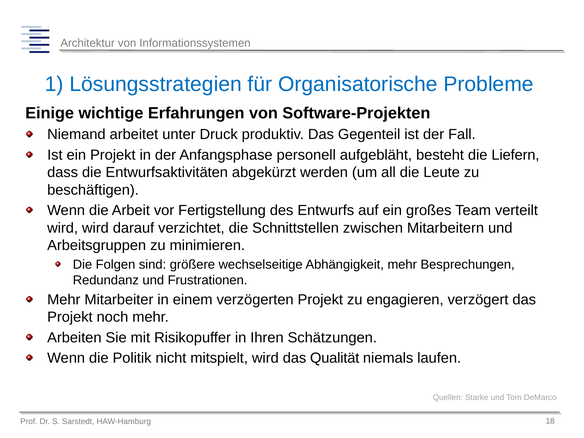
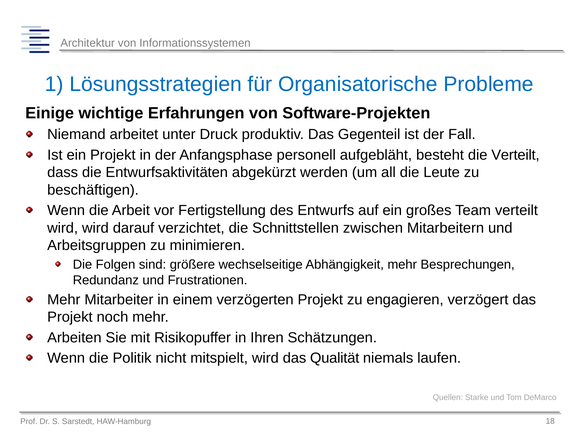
die Liefern: Liefern -> Verteilt
